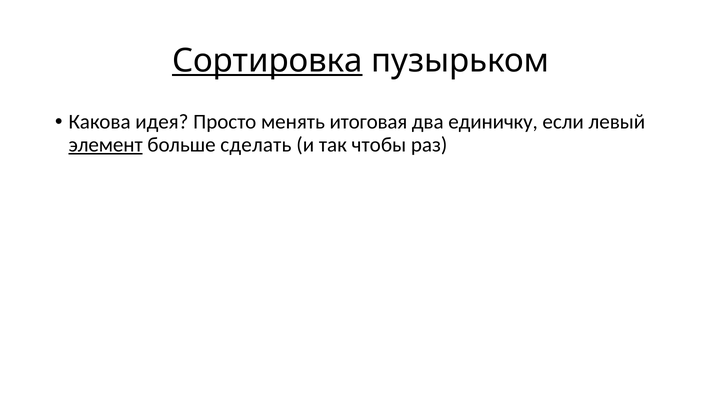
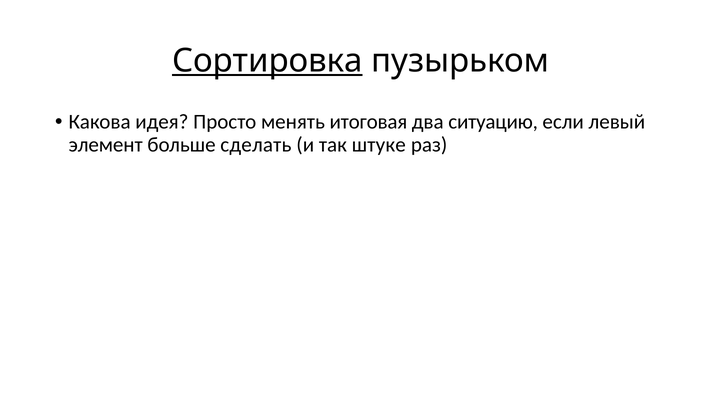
единичку: единичку -> ситуацию
элемент underline: present -> none
чтобы: чтобы -> штуке
